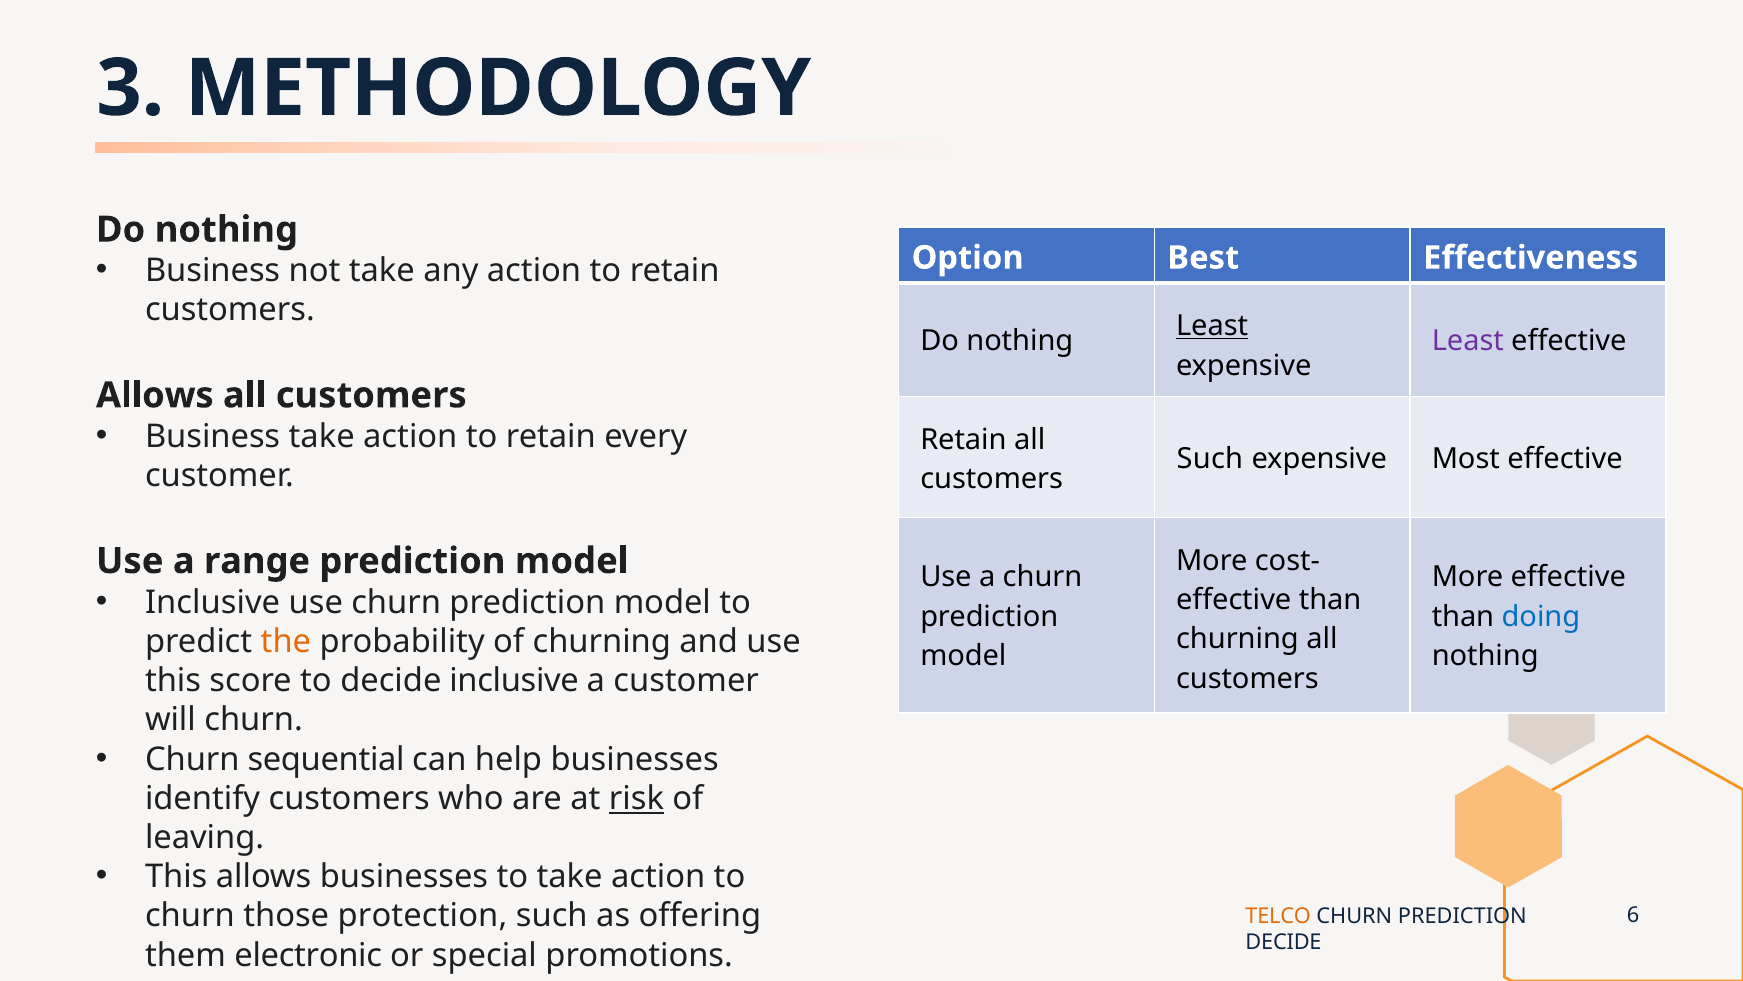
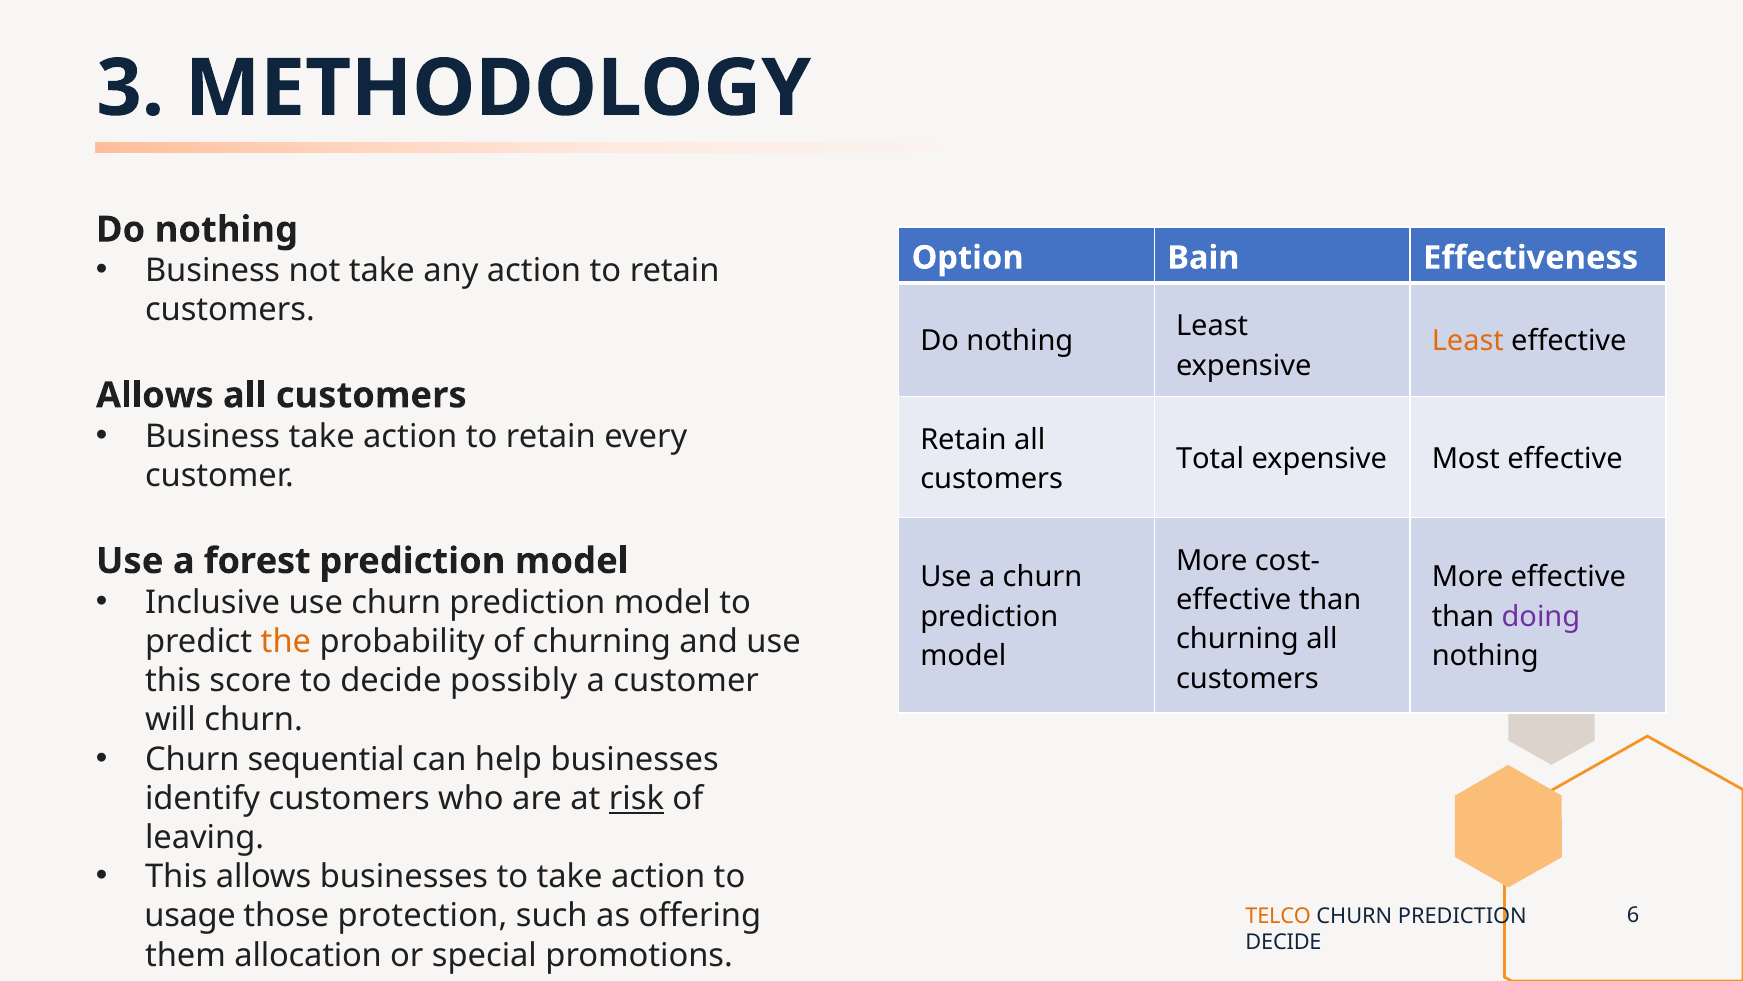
Best: Best -> Bain
Least at (1212, 326) underline: present -> none
Least at (1468, 341) colour: purple -> orange
Such at (1210, 458): Such -> Total
range: range -> forest
doing colour: blue -> purple
decide inclusive: inclusive -> possibly
churn at (190, 916): churn -> usage
electronic: electronic -> allocation
